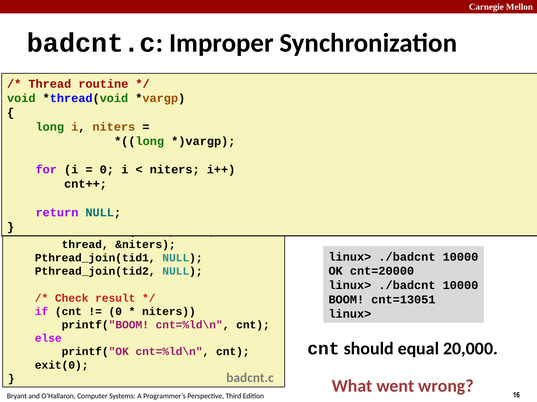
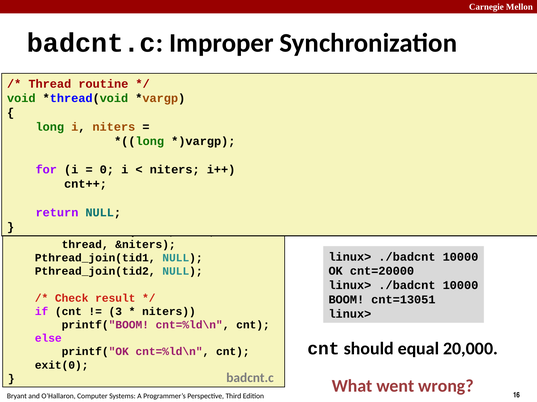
0 at (115, 312): 0 -> 3
